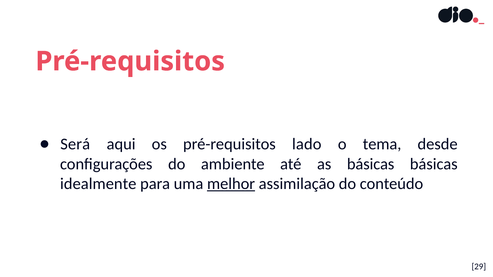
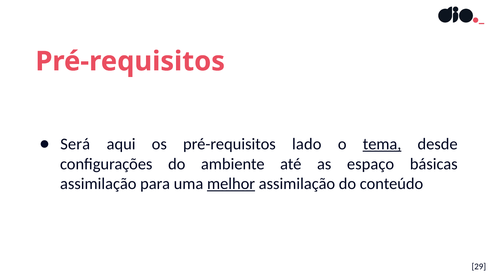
tema underline: none -> present
as básicas: básicas -> espaço
idealmente at (98, 184): idealmente -> assimilação
